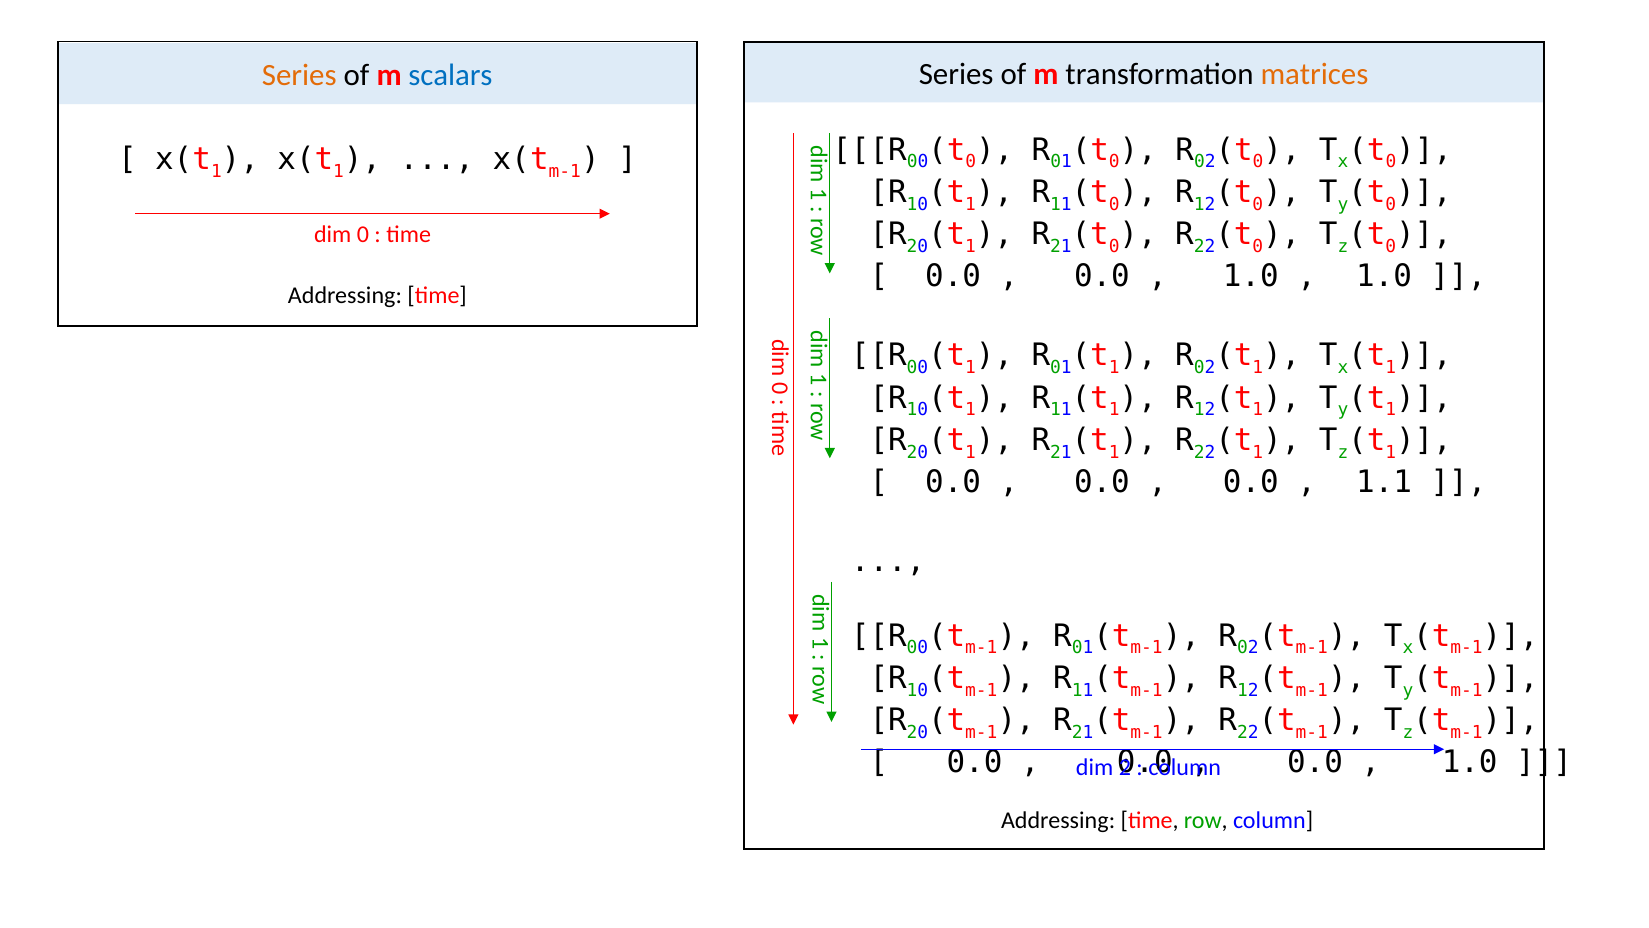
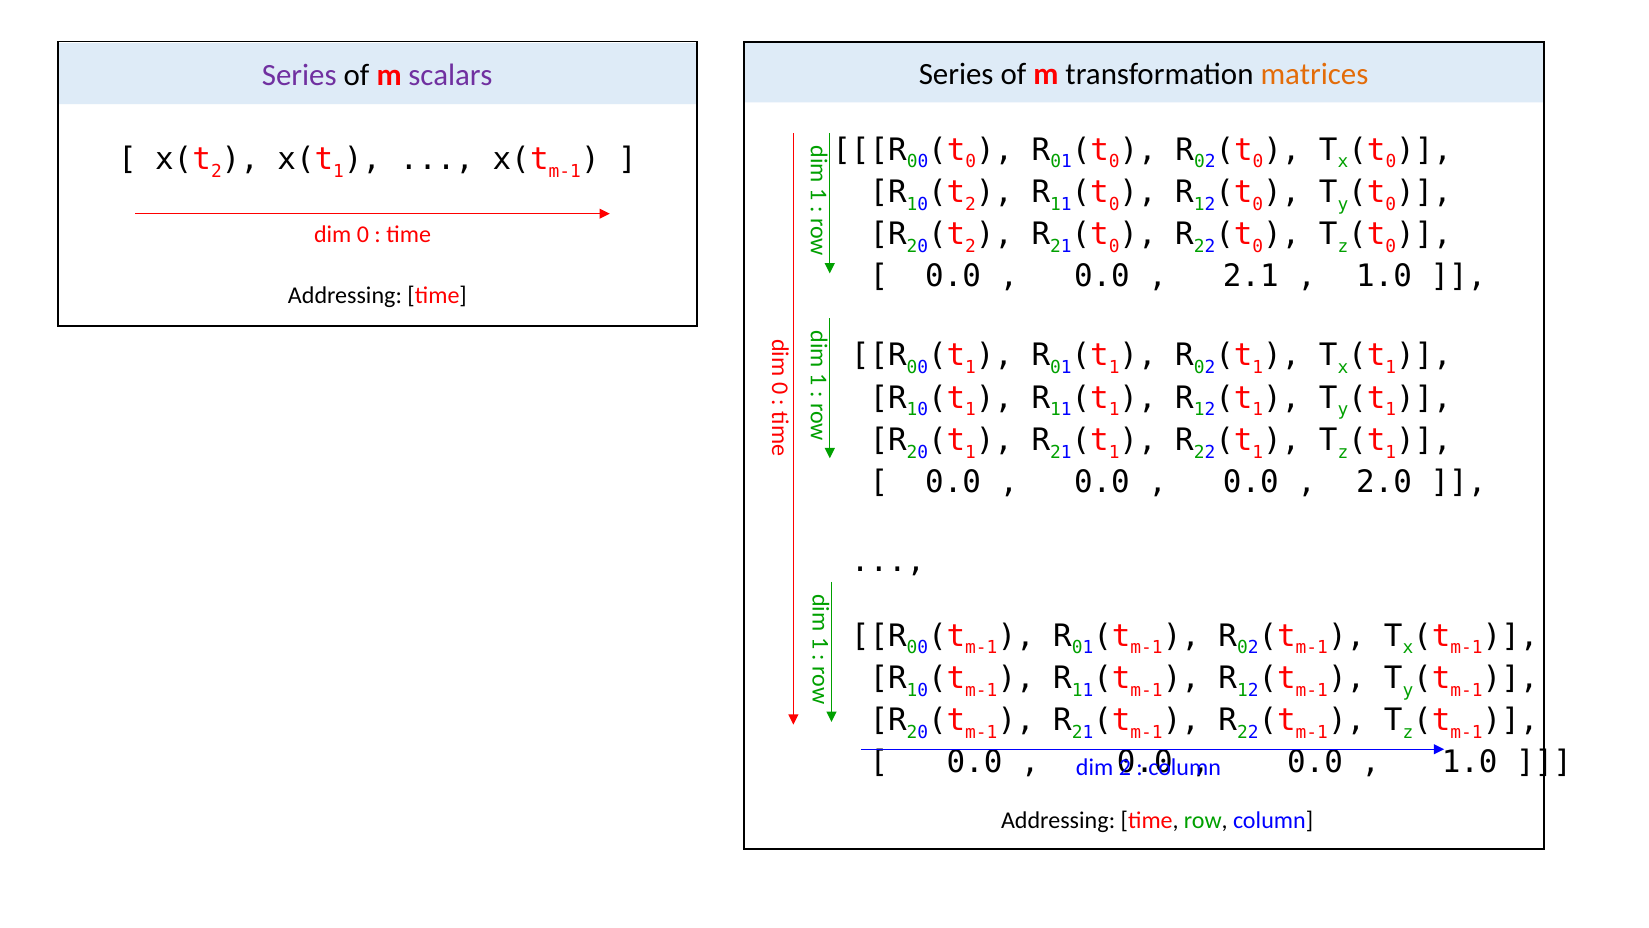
Series at (299, 76) colour: orange -> purple
scalars colour: blue -> purple
1 at (216, 172): 1 -> 2
1 at (971, 204): 1 -> 2
1 at (971, 246): 1 -> 2
1.0 at (1251, 276): 1.0 -> 2.1
1.1: 1.1 -> 2.0
